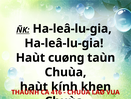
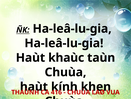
cuøng: cuøng -> khaùc
